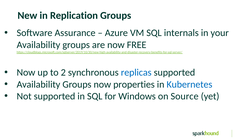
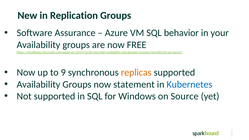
internals: internals -> behavior
2: 2 -> 9
replicas colour: blue -> orange
properties: properties -> statement
